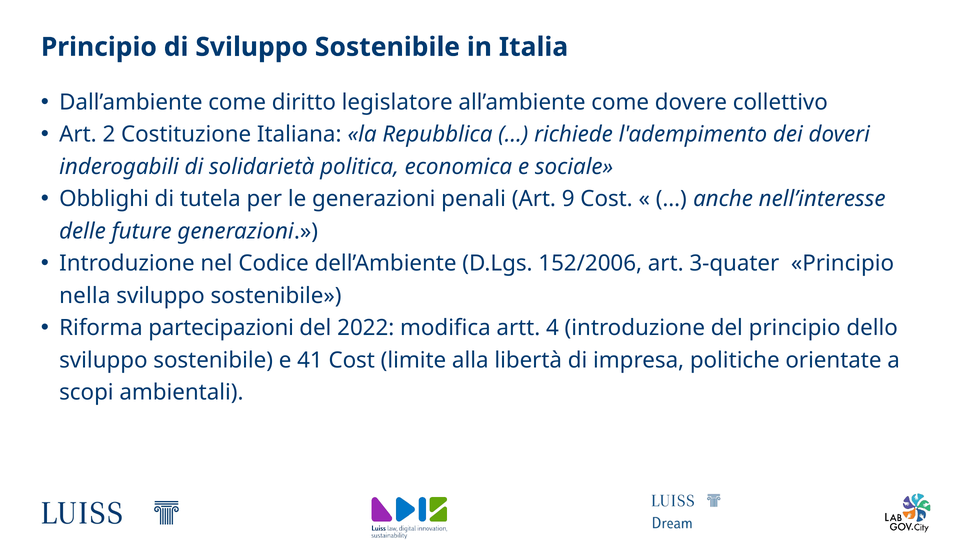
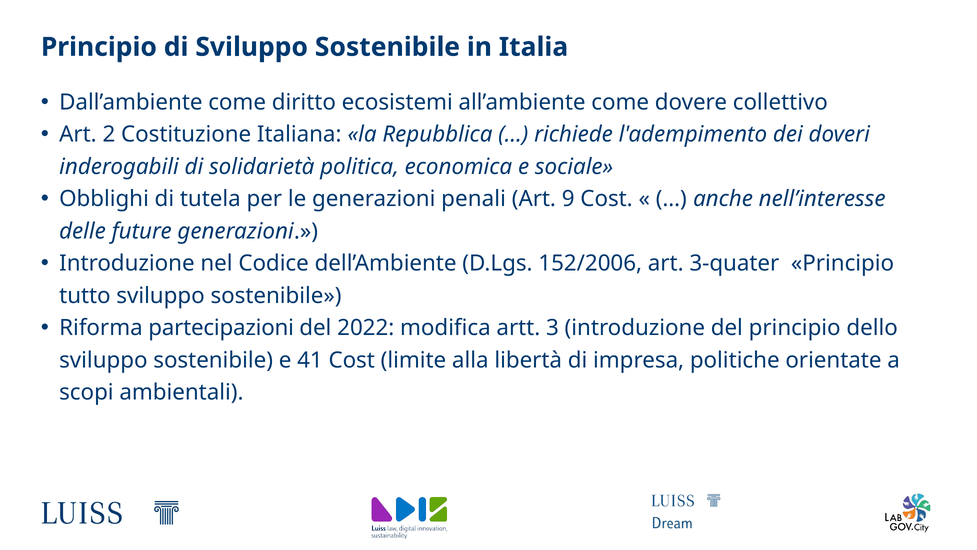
legislatore: legislatore -> ecosistemi
nella: nella -> tutto
4: 4 -> 3
